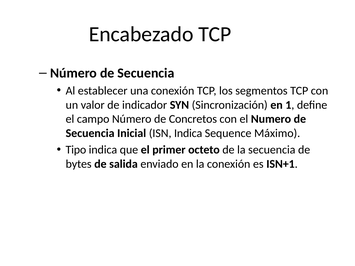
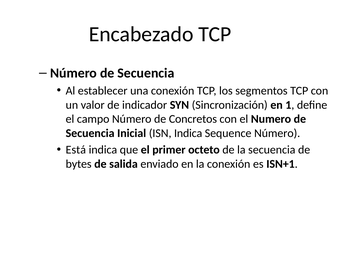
Sequence Máximo: Máximo -> Número
Tipo: Tipo -> Está
